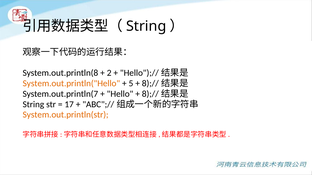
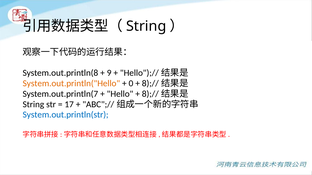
2: 2 -> 9
5: 5 -> 0
System.out.println(str colour: orange -> blue
